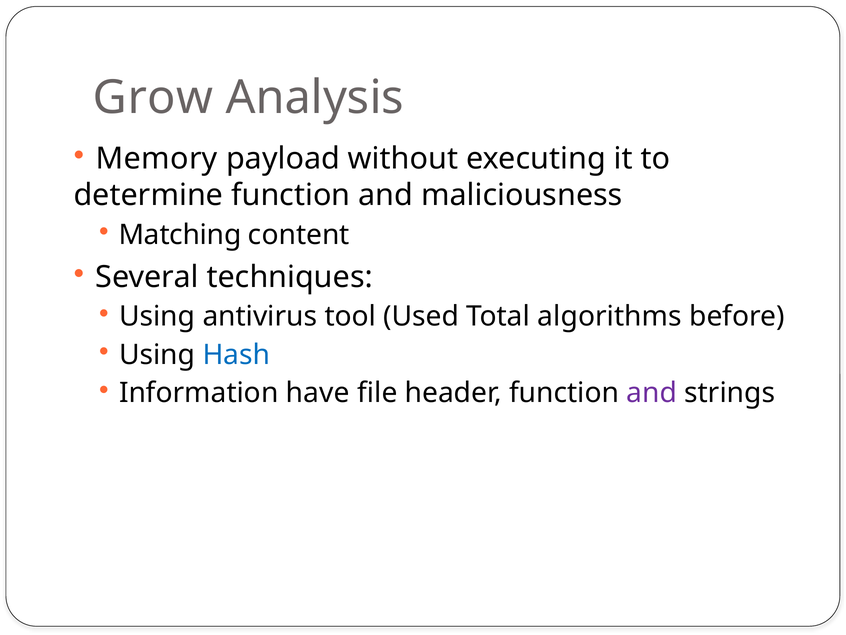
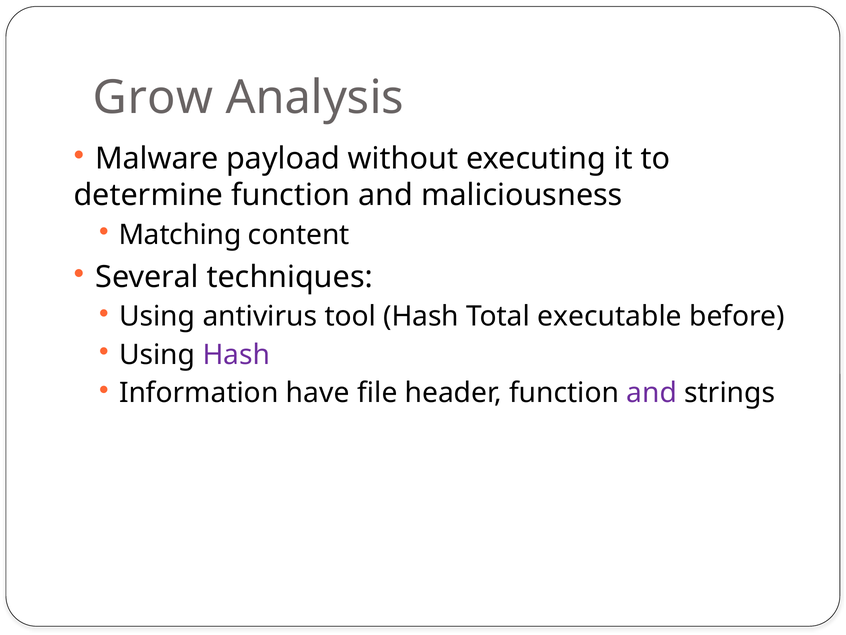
Memory: Memory -> Malware
tool Used: Used -> Hash
algorithms: algorithms -> executable
Hash at (236, 355) colour: blue -> purple
